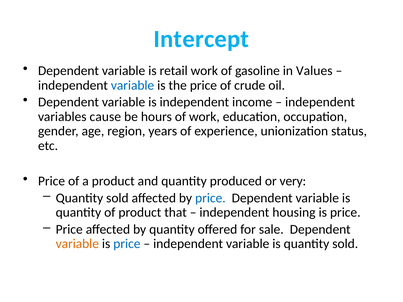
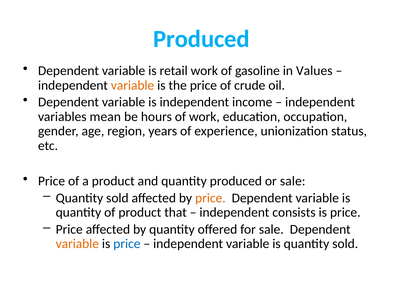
Intercept at (201, 39): Intercept -> Produced
variable at (133, 85) colour: blue -> orange
cause: cause -> mean
or very: very -> sale
price at (210, 198) colour: blue -> orange
housing: housing -> consists
